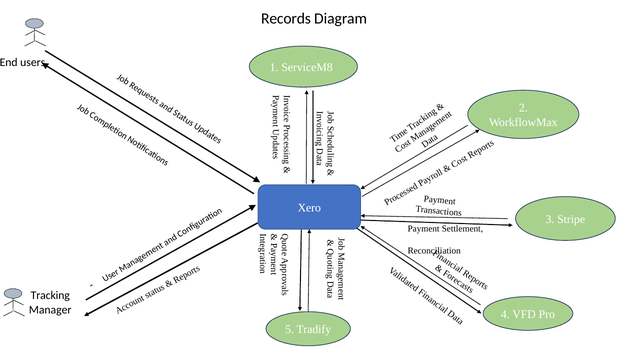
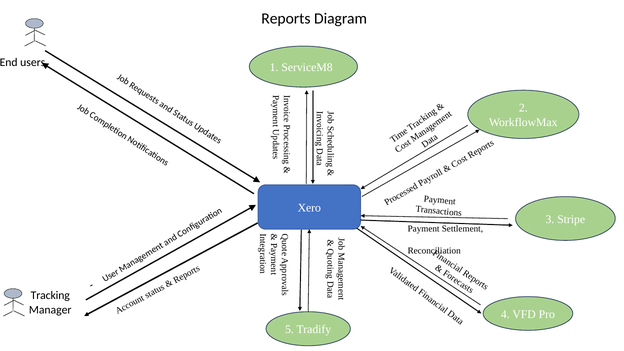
Records: Records -> Reports
